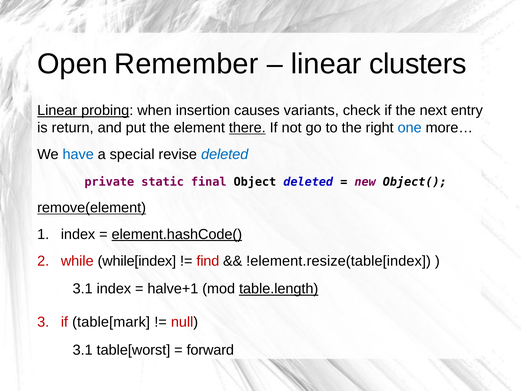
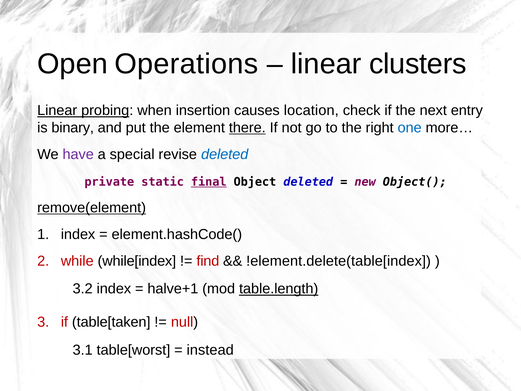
Remember: Remember -> Operations
variants: variants -> location
return: return -> binary
have colour: blue -> purple
final underline: none -> present
element.hashCode( underline: present -> none
!element.resize(table[index: !element.resize(table[index -> !element.delete(table[index
3.1 at (83, 289): 3.1 -> 3.2
table[mark: table[mark -> table[taken
forward: forward -> instead
